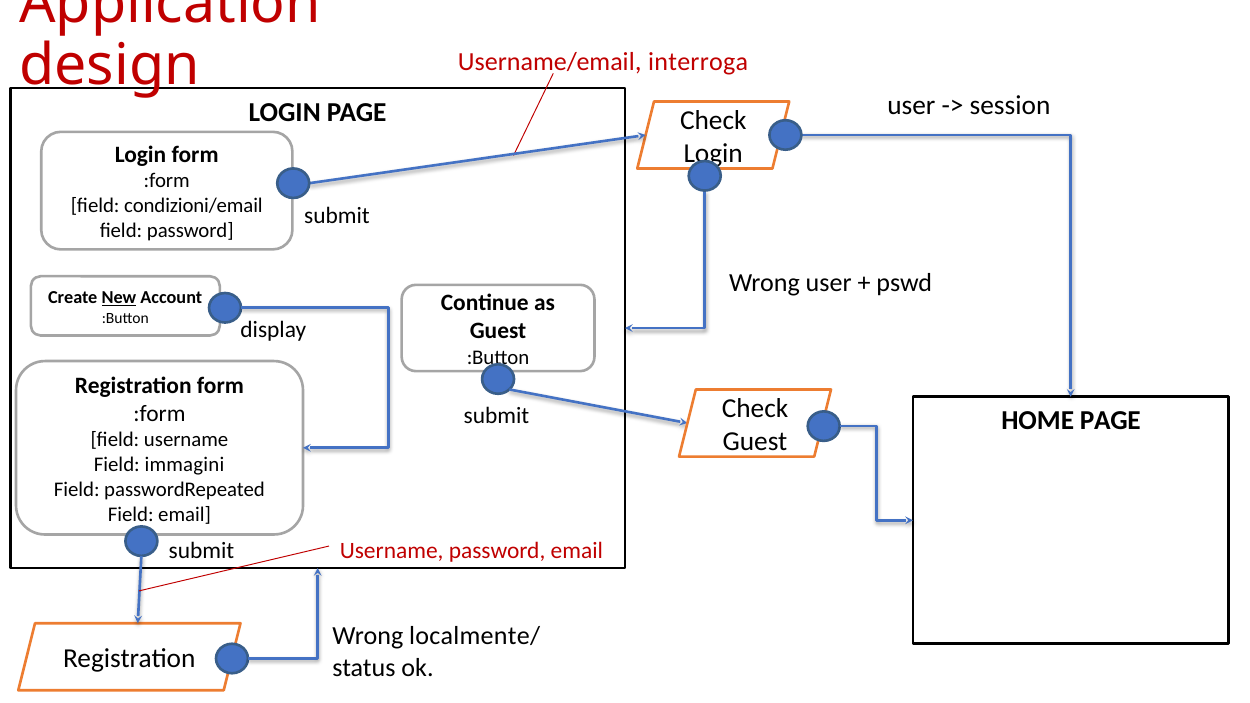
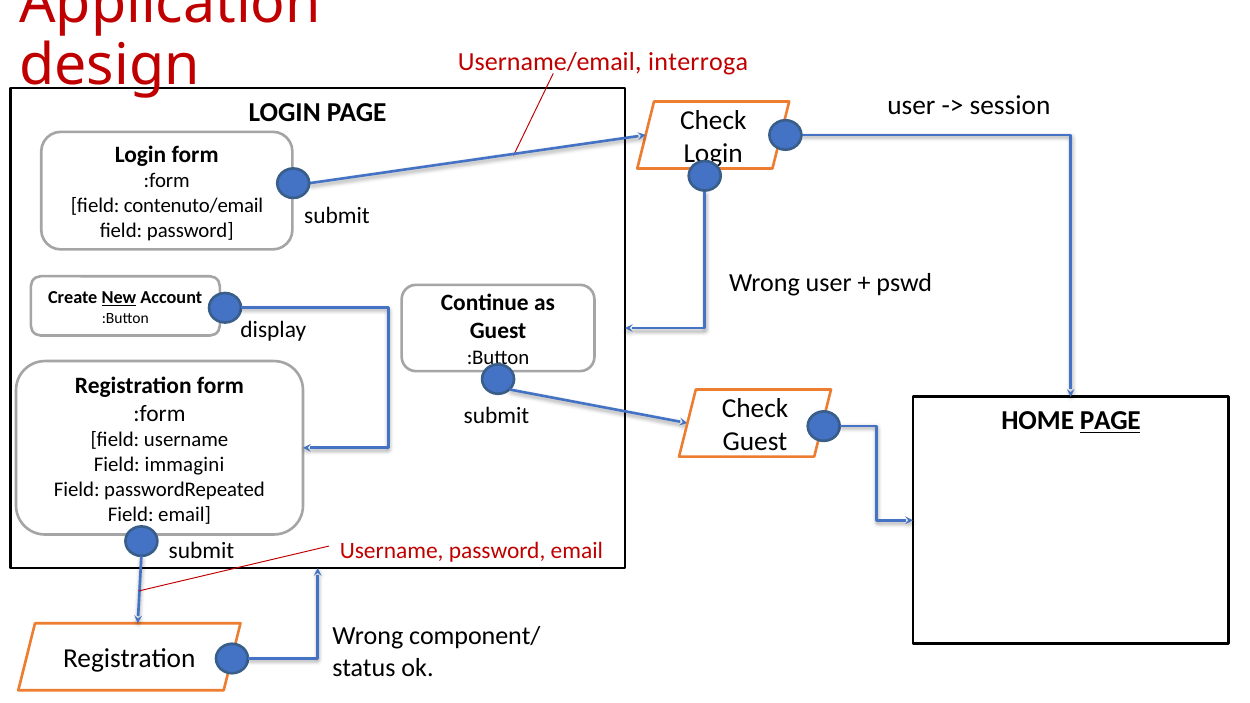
condizioni/email: condizioni/email -> contenuto/email
PAGE at (1110, 421) underline: none -> present
localmente/: localmente/ -> component/
